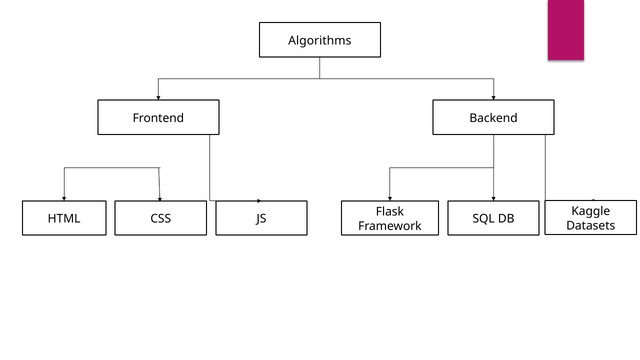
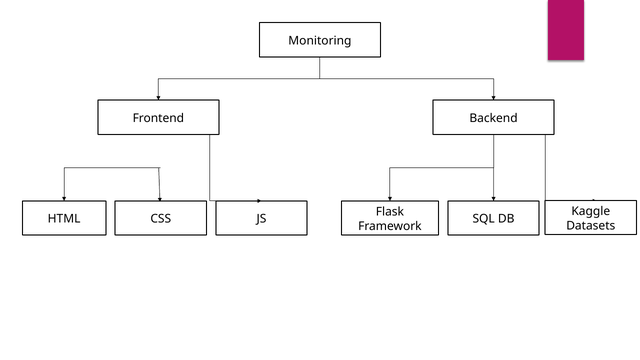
Algorithms: Algorithms -> Monitoring
